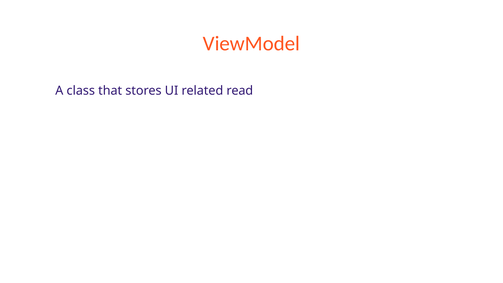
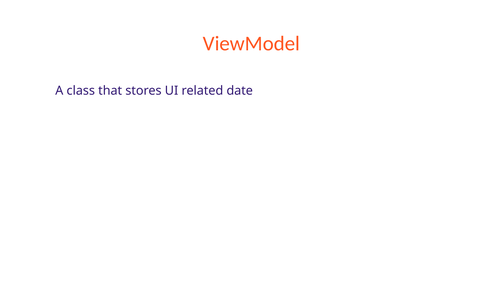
read: read -> date
